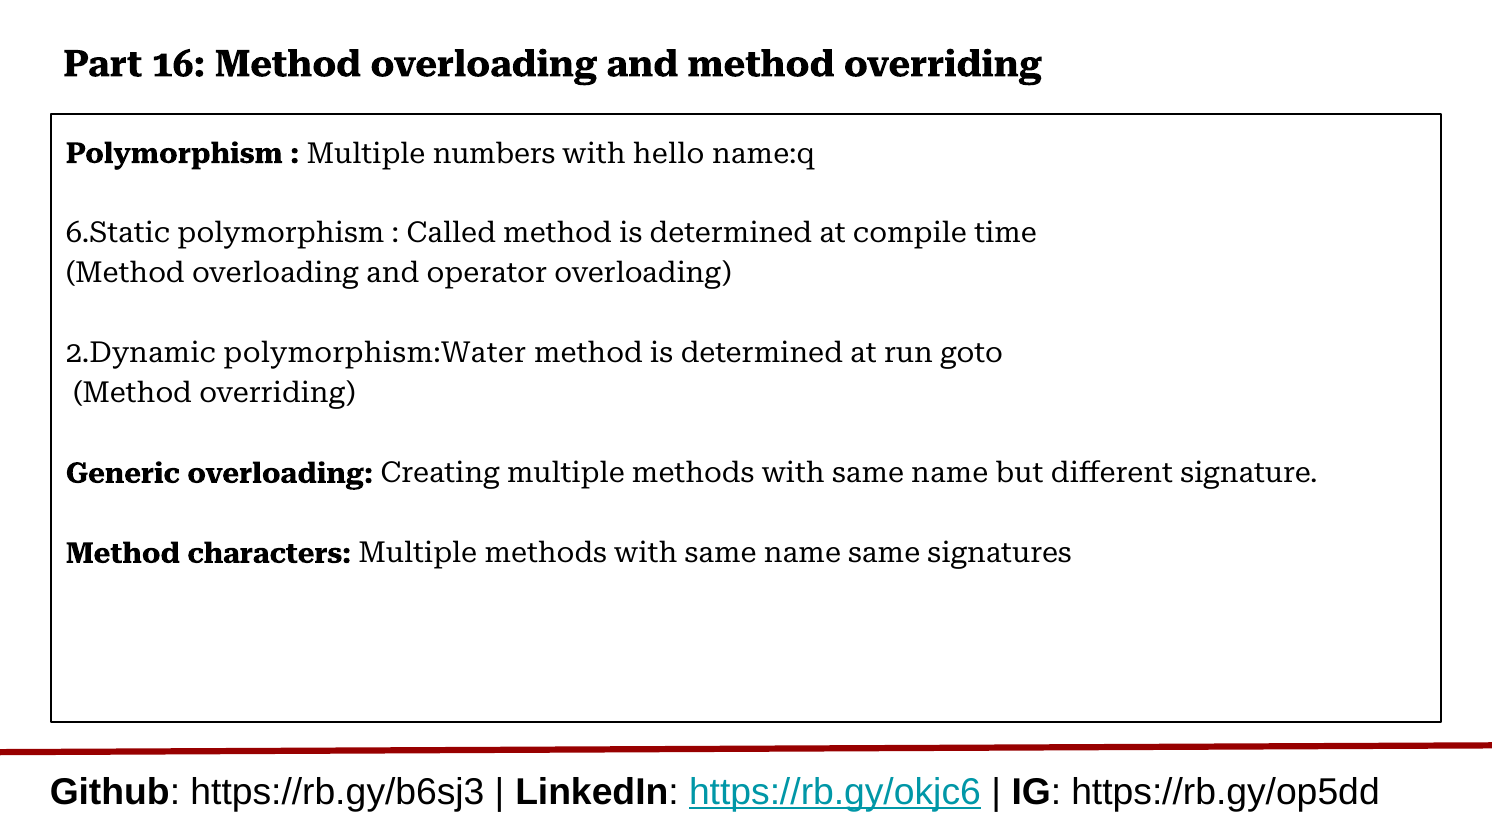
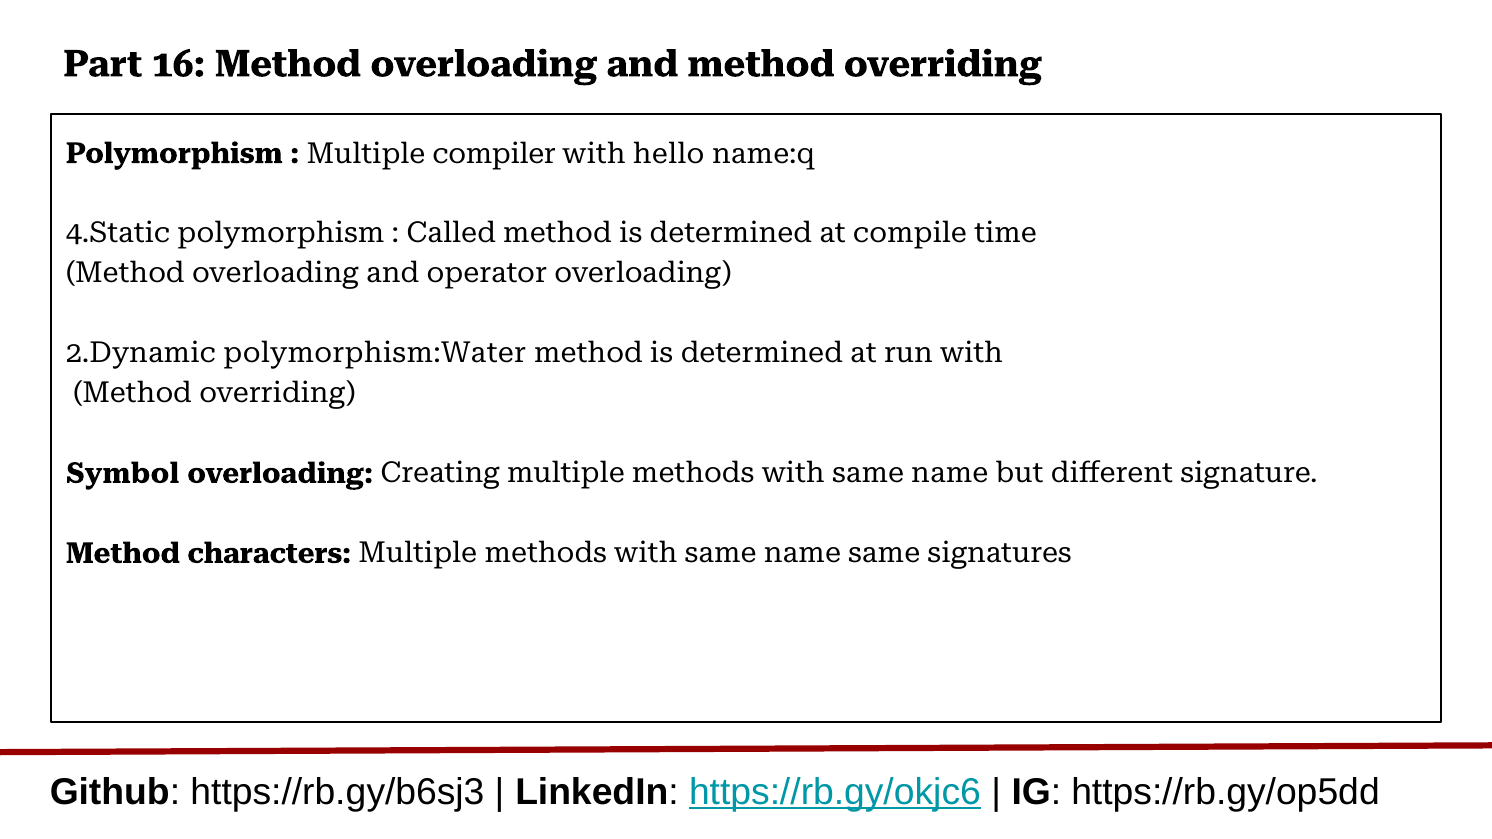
numbers: numbers -> compiler
6.Static: 6.Static -> 4.Static
run goto: goto -> with
Generic: Generic -> Symbol
